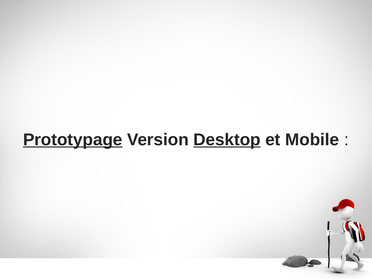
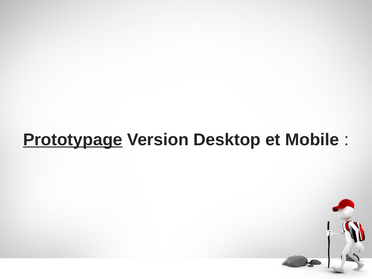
Desktop underline: present -> none
